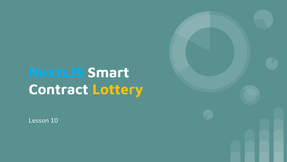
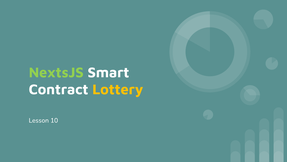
NextsJS colour: light blue -> light green
